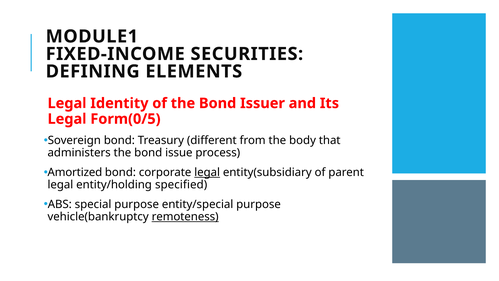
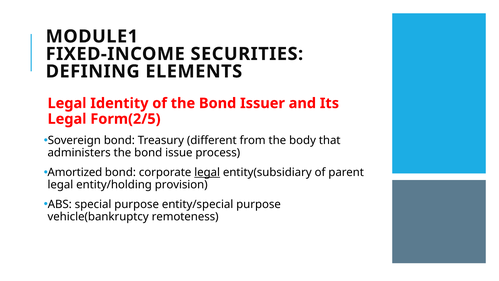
Form(0/5: Form(0/5 -> Form(2/5
specified: specified -> provision
remoteness underline: present -> none
